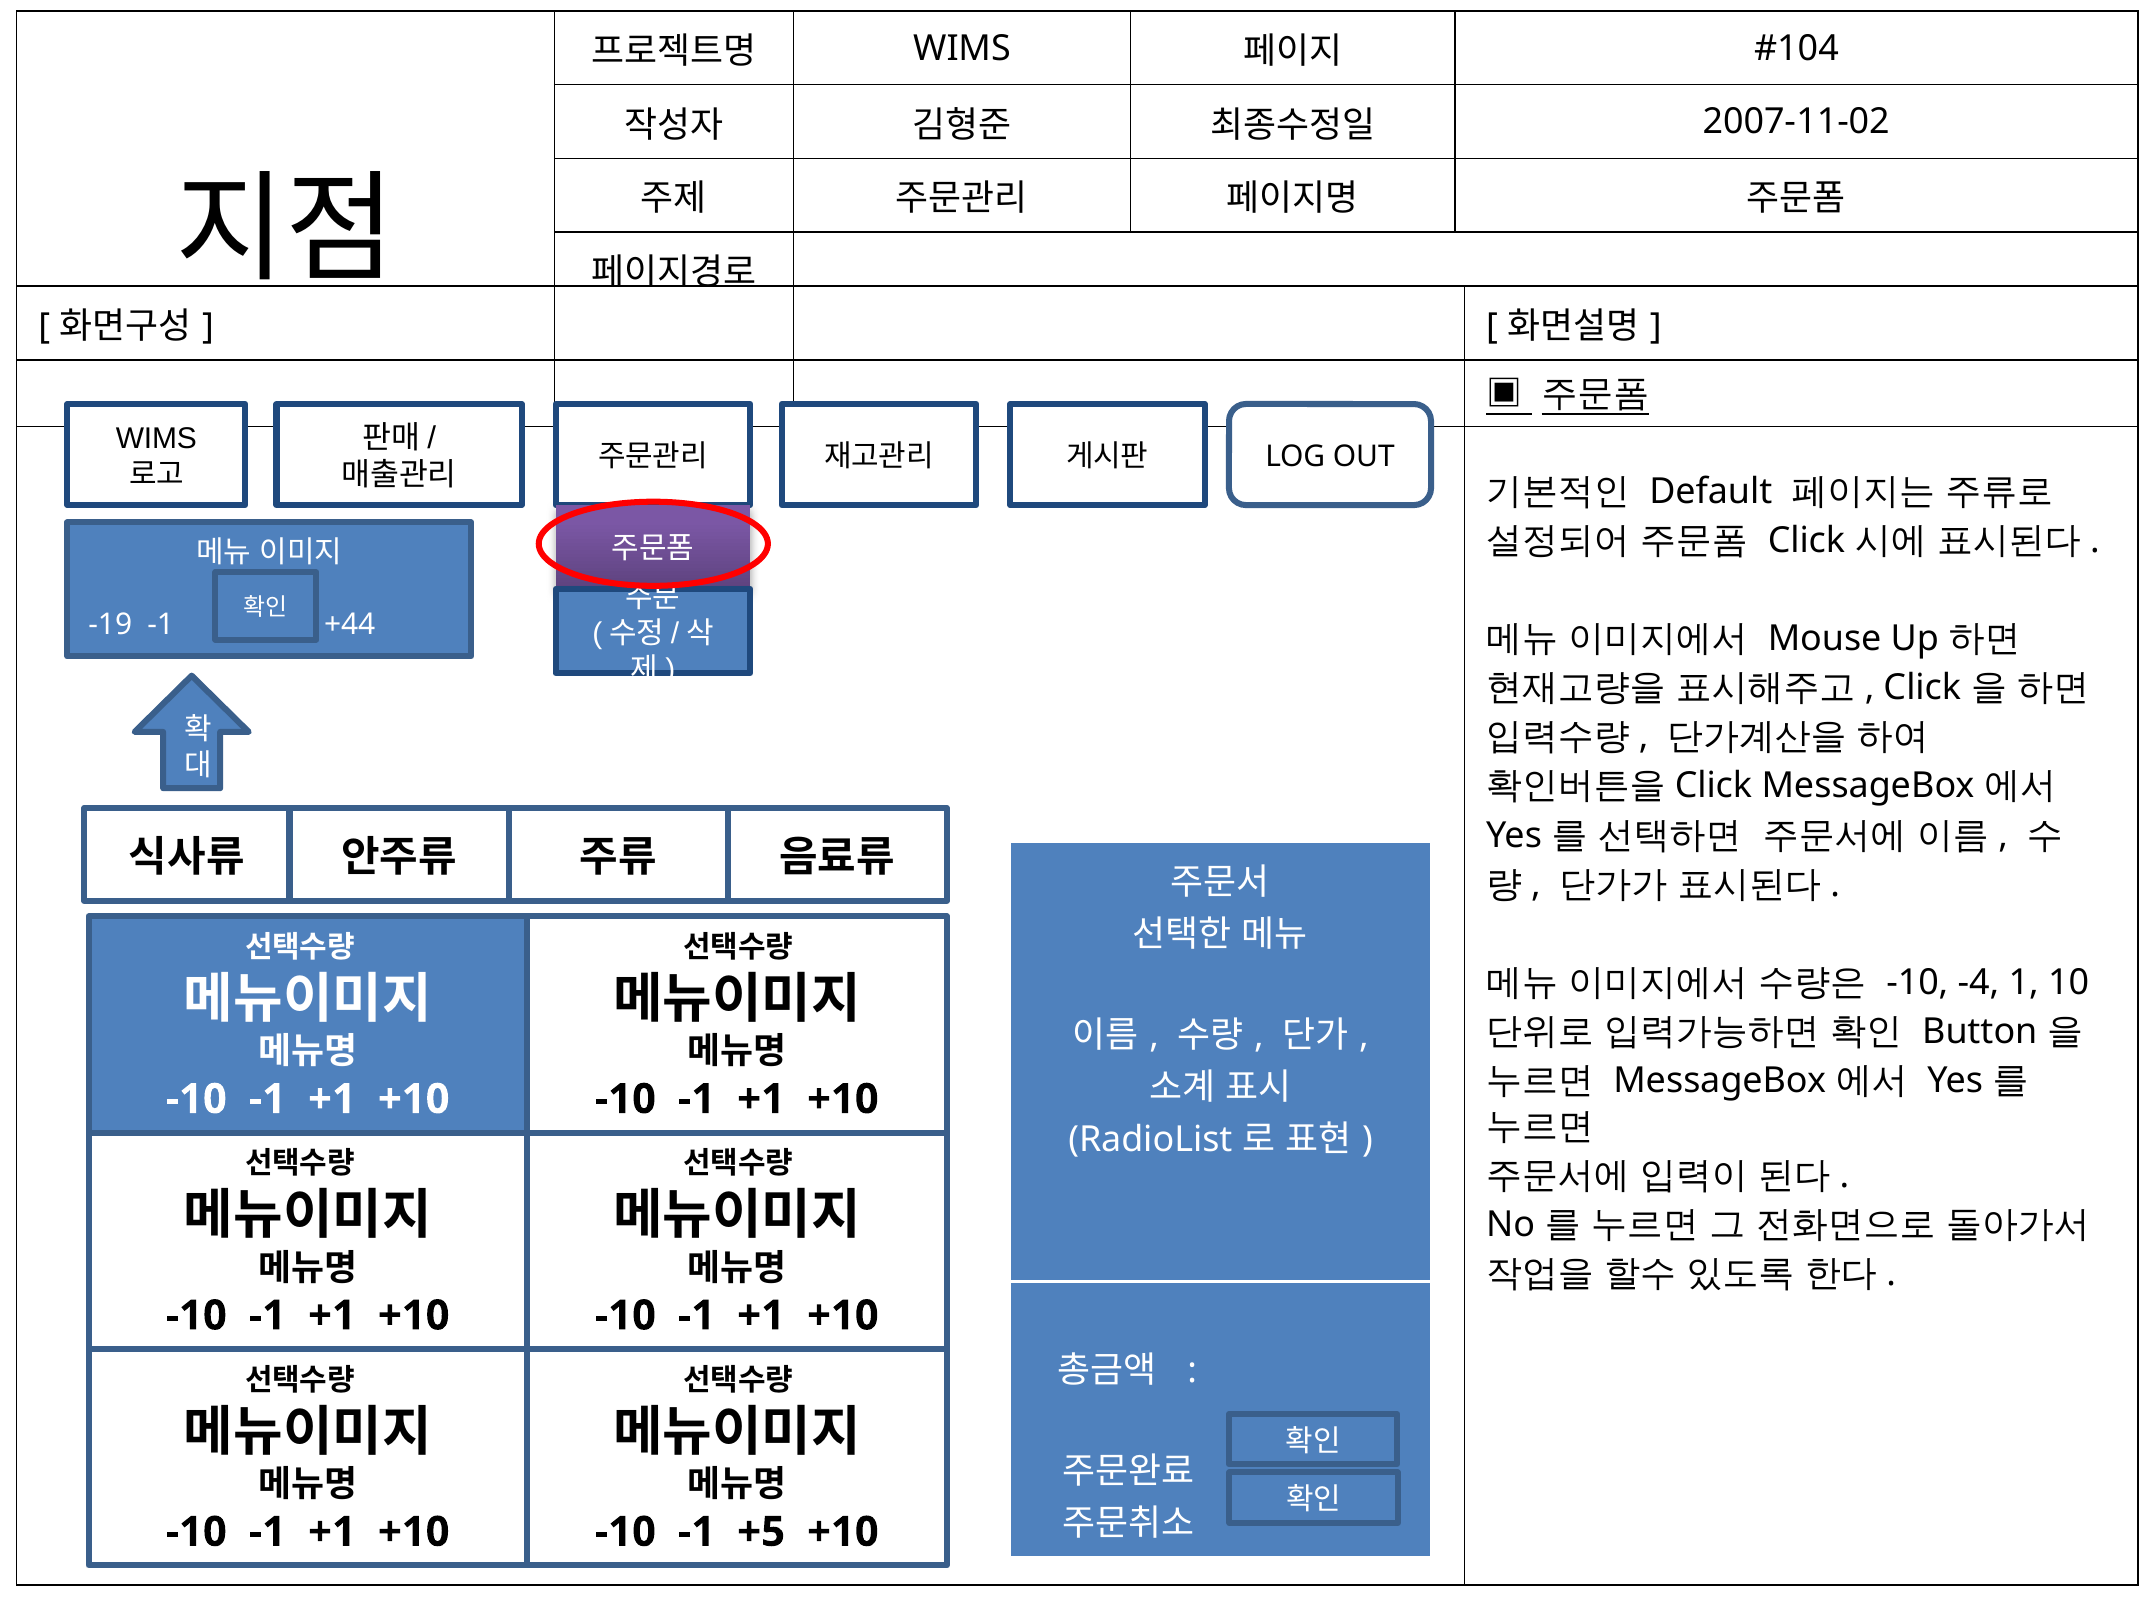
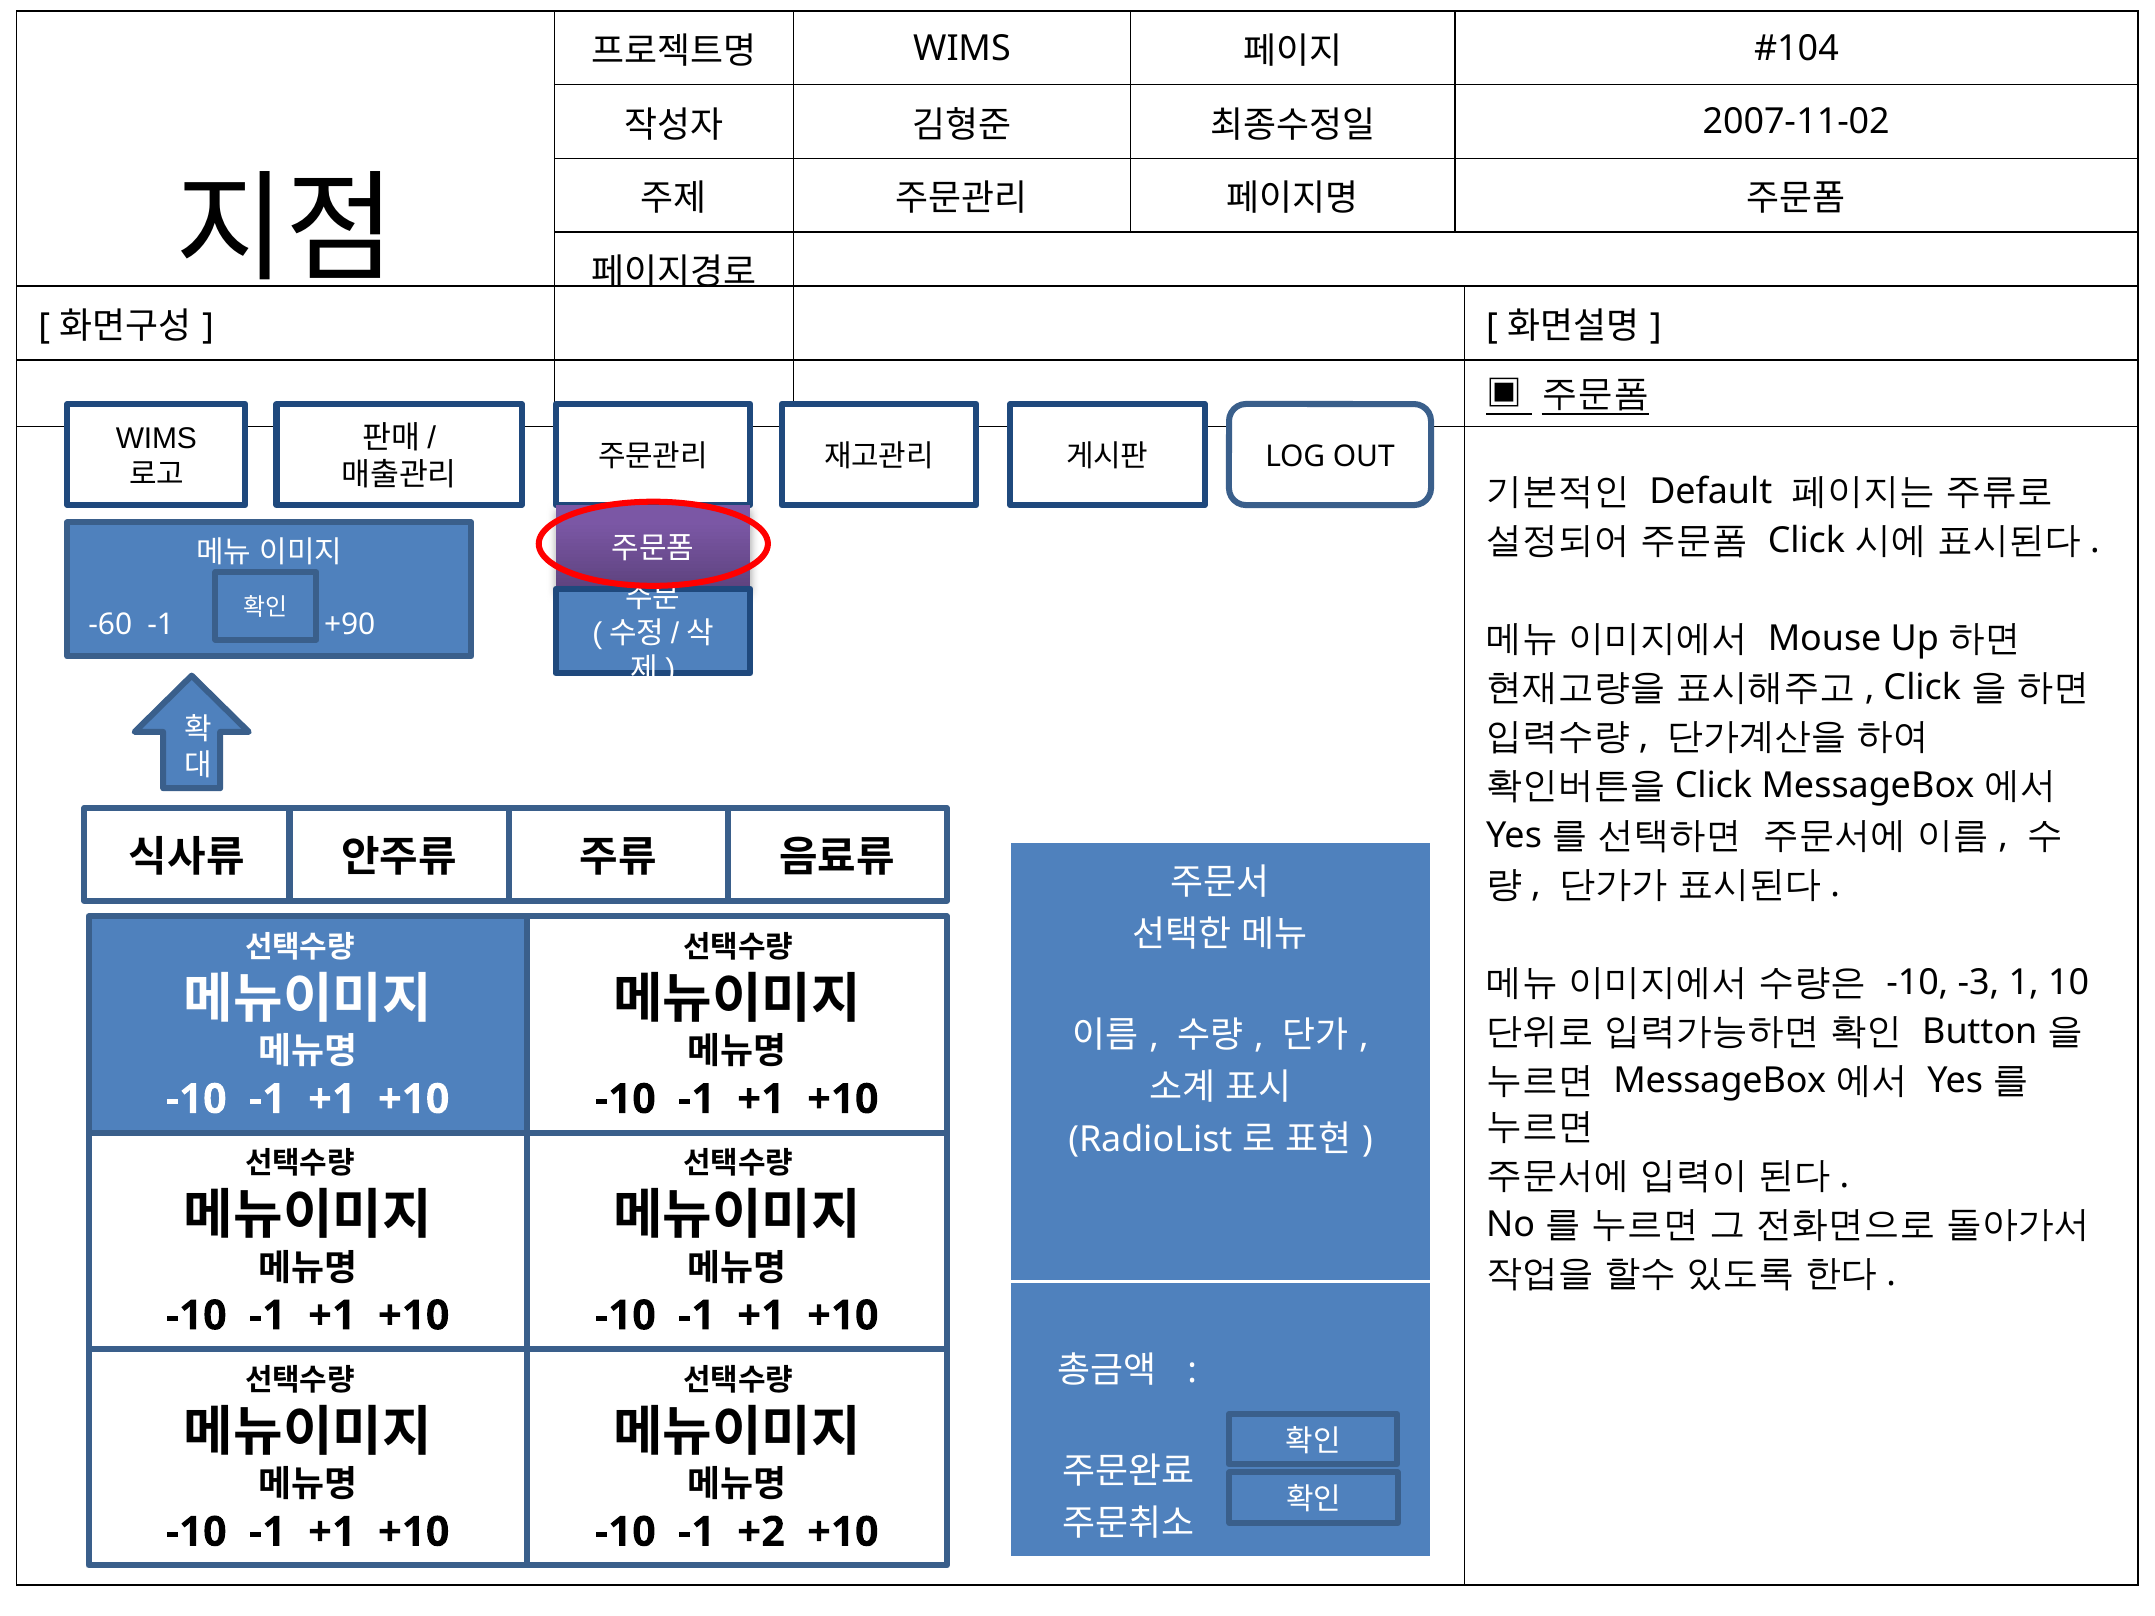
-19: -19 -> -60
+44: +44 -> +90
-4: -4 -> -3
+5: +5 -> +2
